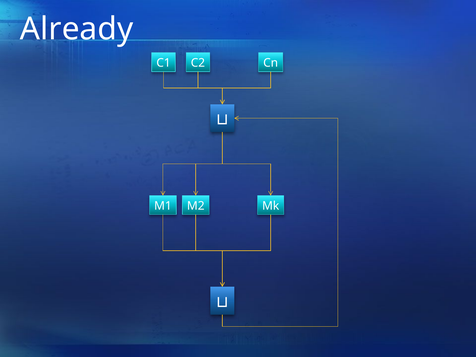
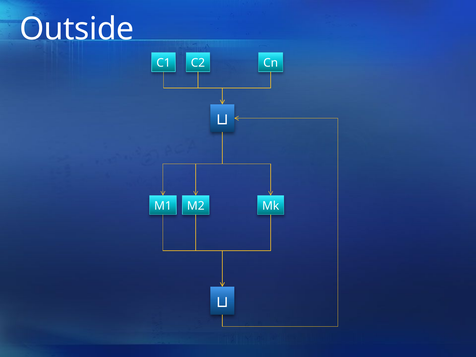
Already: Already -> Outside
